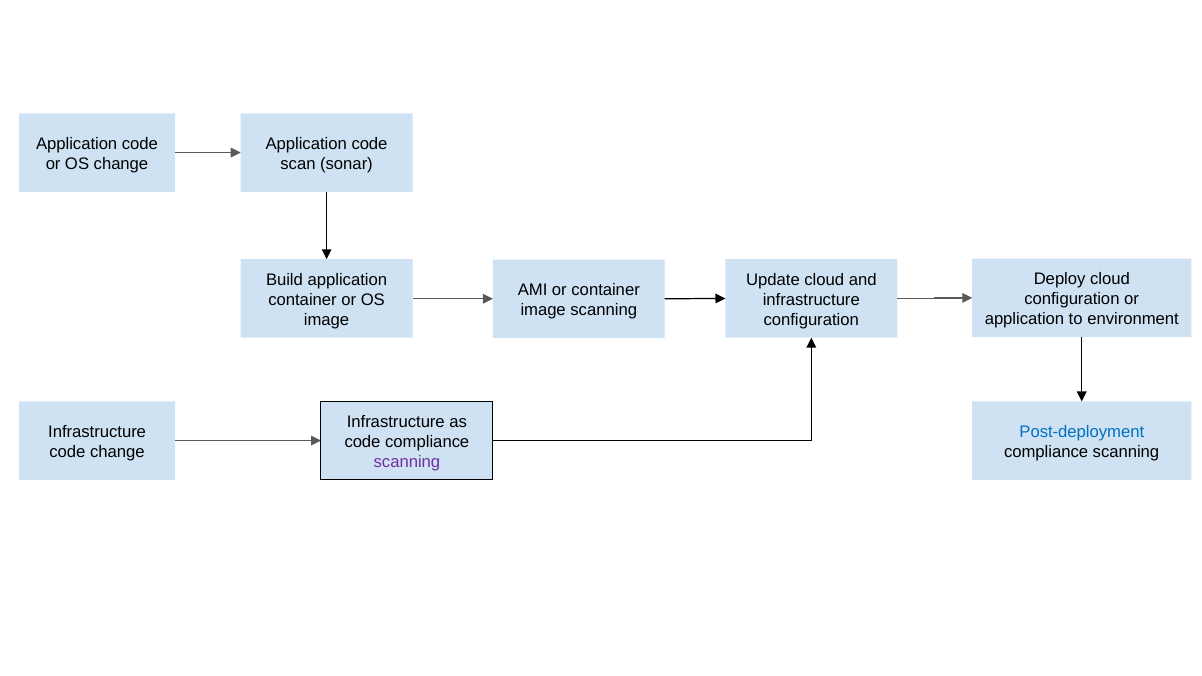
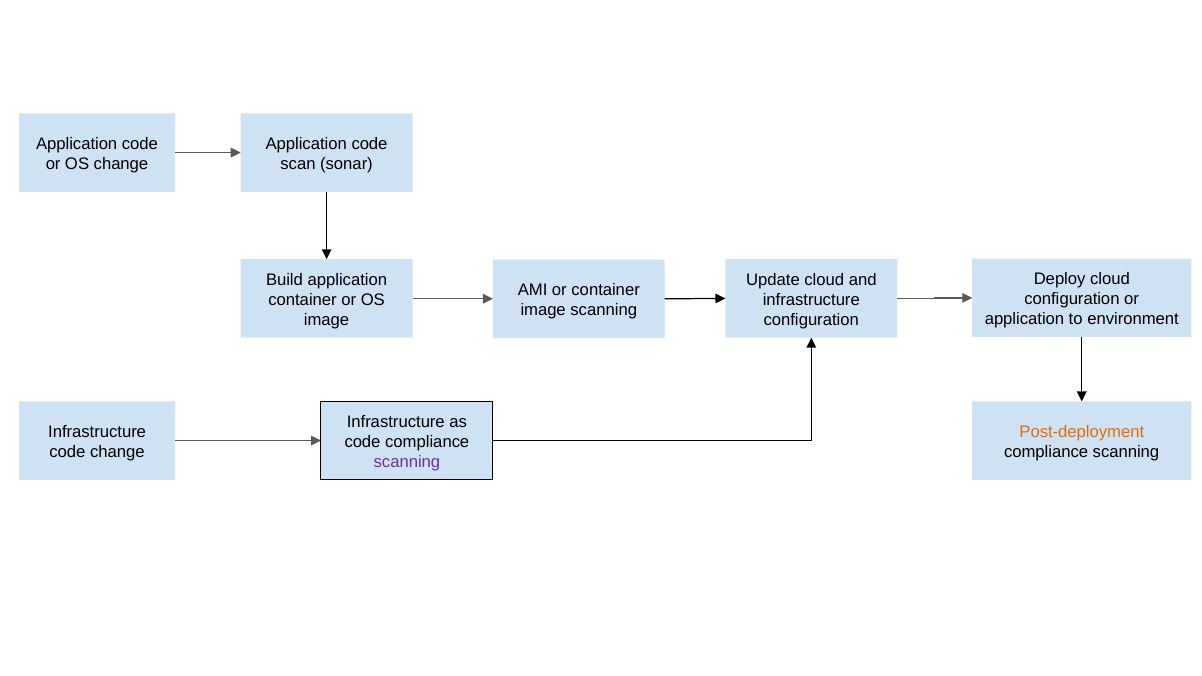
Post-deployment colour: blue -> orange
